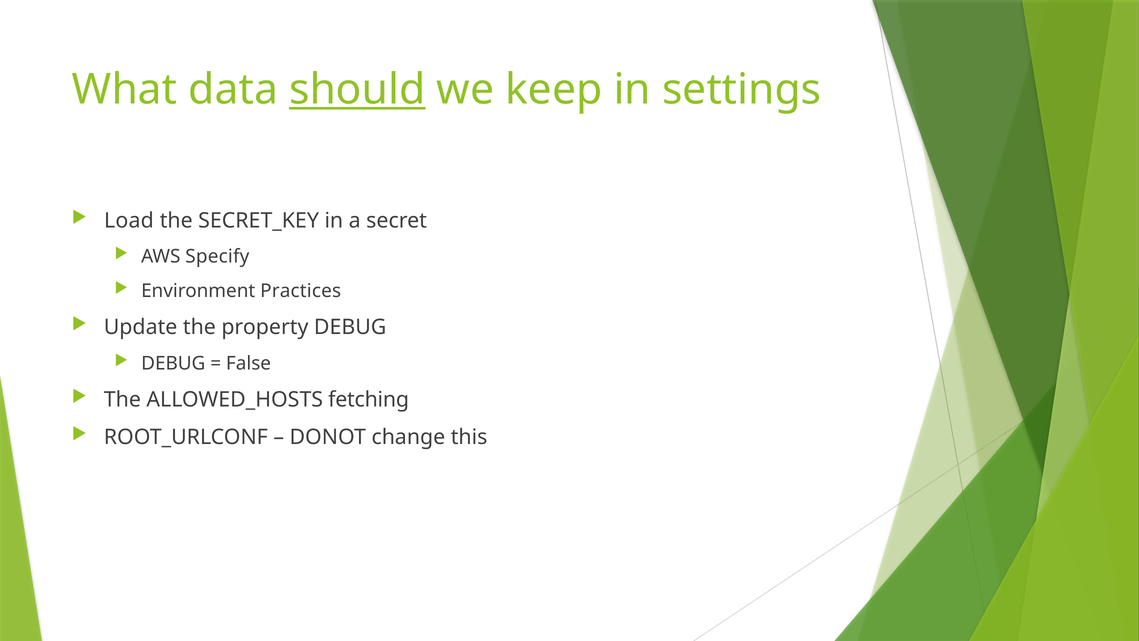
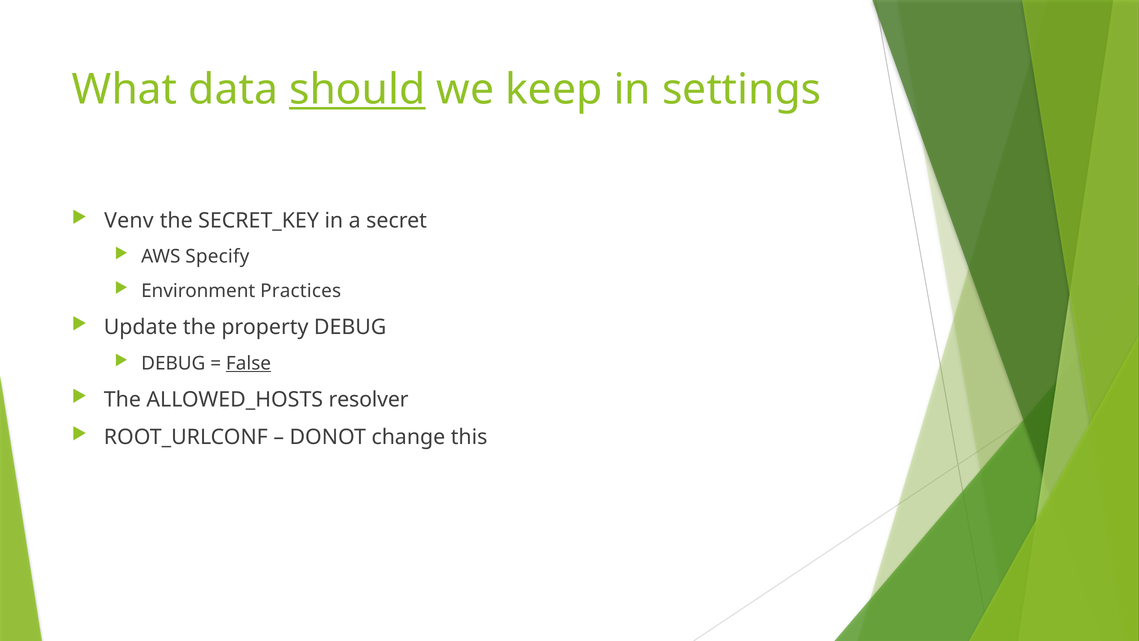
Load: Load -> Venv
False underline: none -> present
fetching: fetching -> resolver
